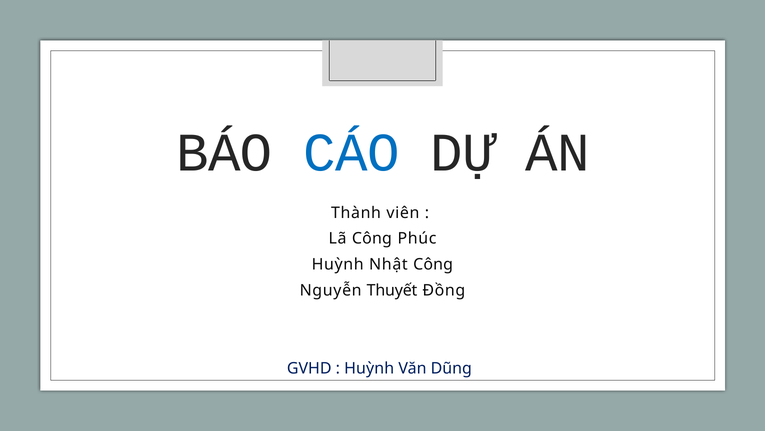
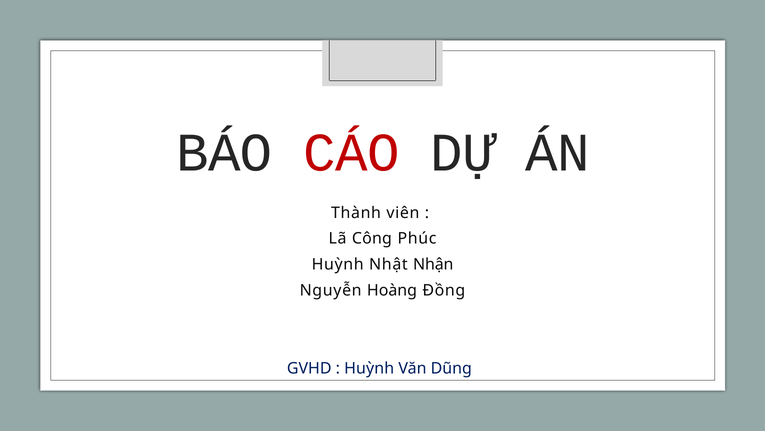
CÁO colour: blue -> red
Nhật Công: Công -> Nhận
Thuyết: Thuyết -> Hoàng
